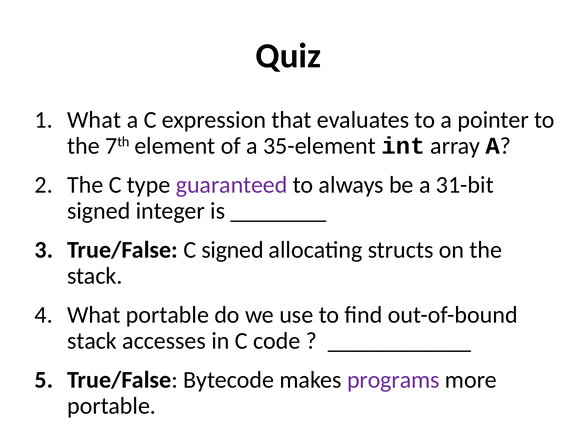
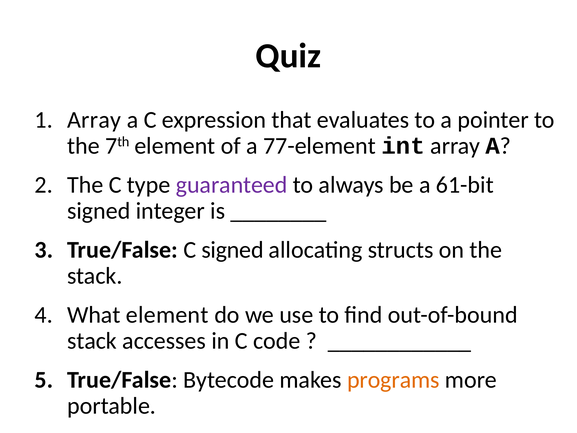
What at (94, 120): What -> Array
35-element: 35-element -> 77-element
31-bit: 31-bit -> 61-bit
What portable: portable -> element
programs colour: purple -> orange
